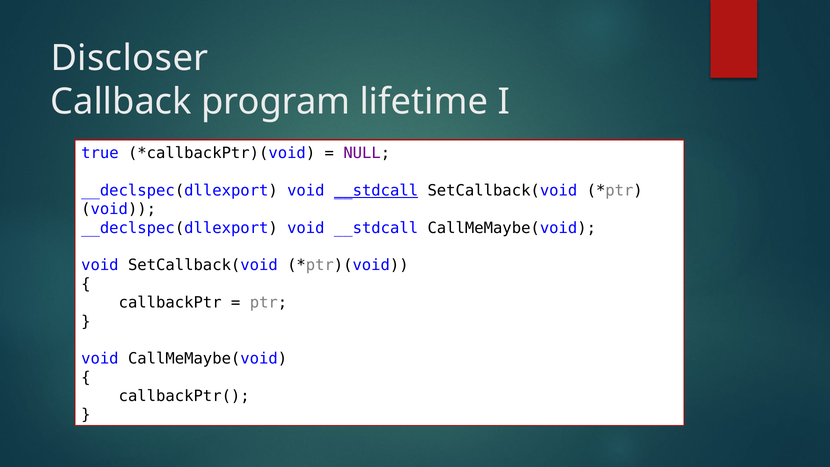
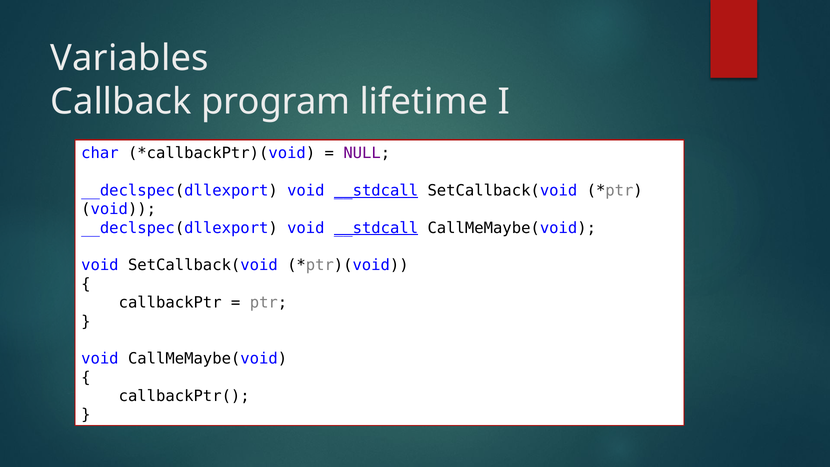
Discloser: Discloser -> Variables
true: true -> char
__stdcall at (376, 228) underline: none -> present
